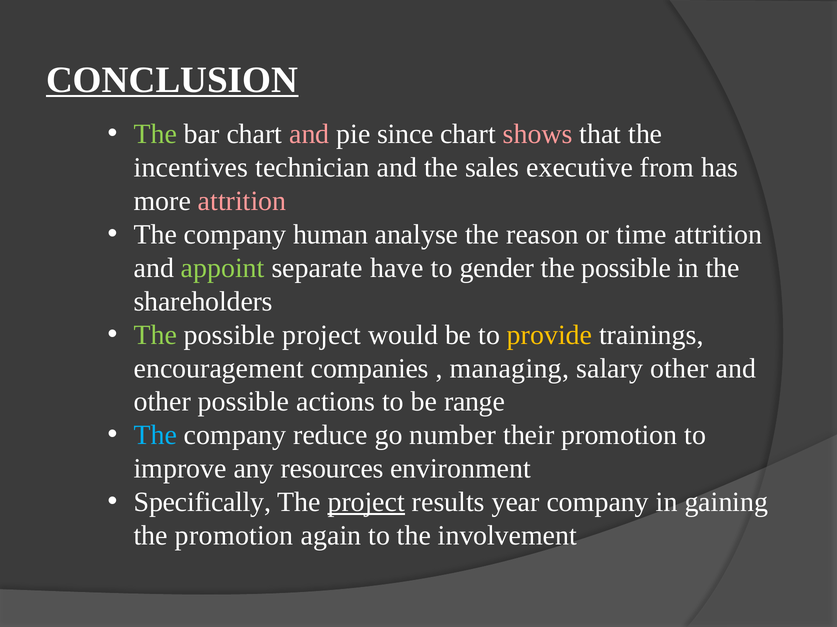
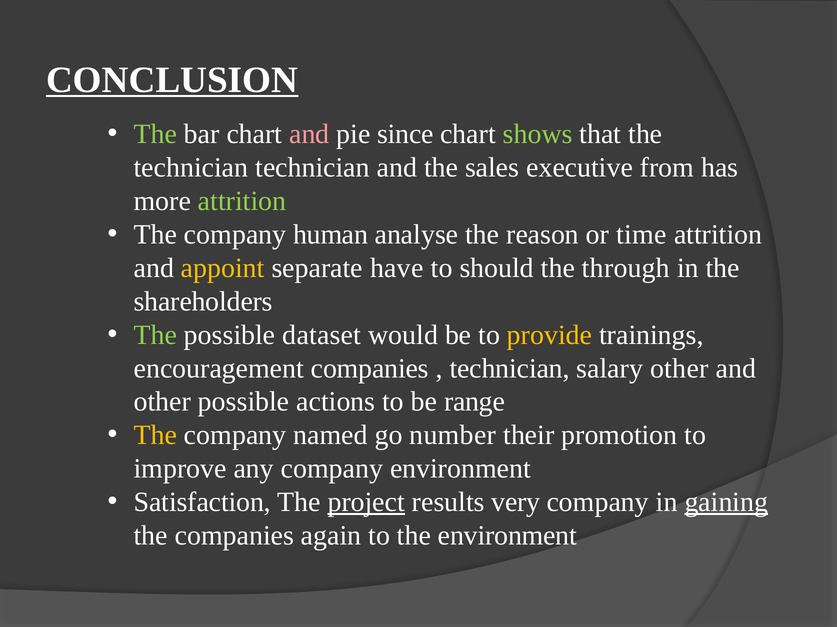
shows colour: pink -> light green
incentives at (191, 168): incentives -> technician
attrition at (242, 201) colour: pink -> light green
appoint colour: light green -> yellow
gender: gender -> should
possible at (626, 268): possible -> through
possible project: project -> dataset
managing at (509, 369): managing -> technician
The at (155, 436) colour: light blue -> yellow
reduce: reduce -> named
any resources: resources -> company
Specifically: Specifically -> Satisfaction
year: year -> very
gaining underline: none -> present
the promotion: promotion -> companies
the involvement: involvement -> environment
